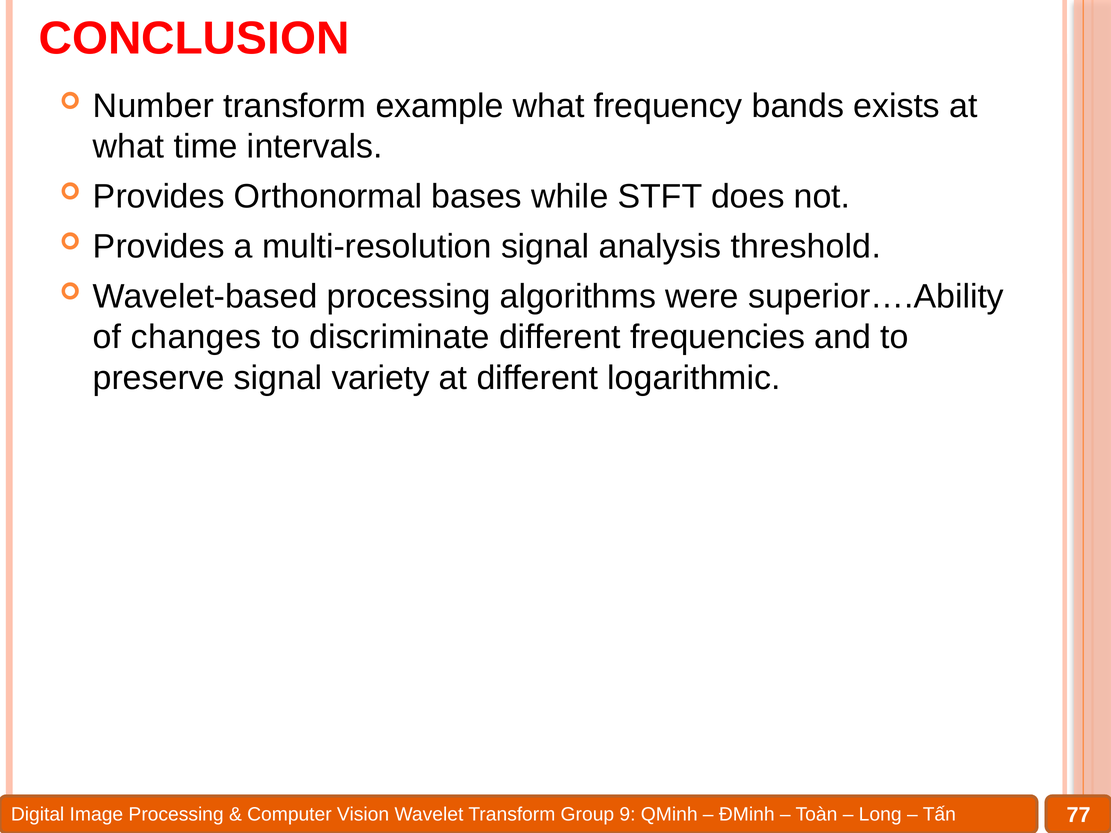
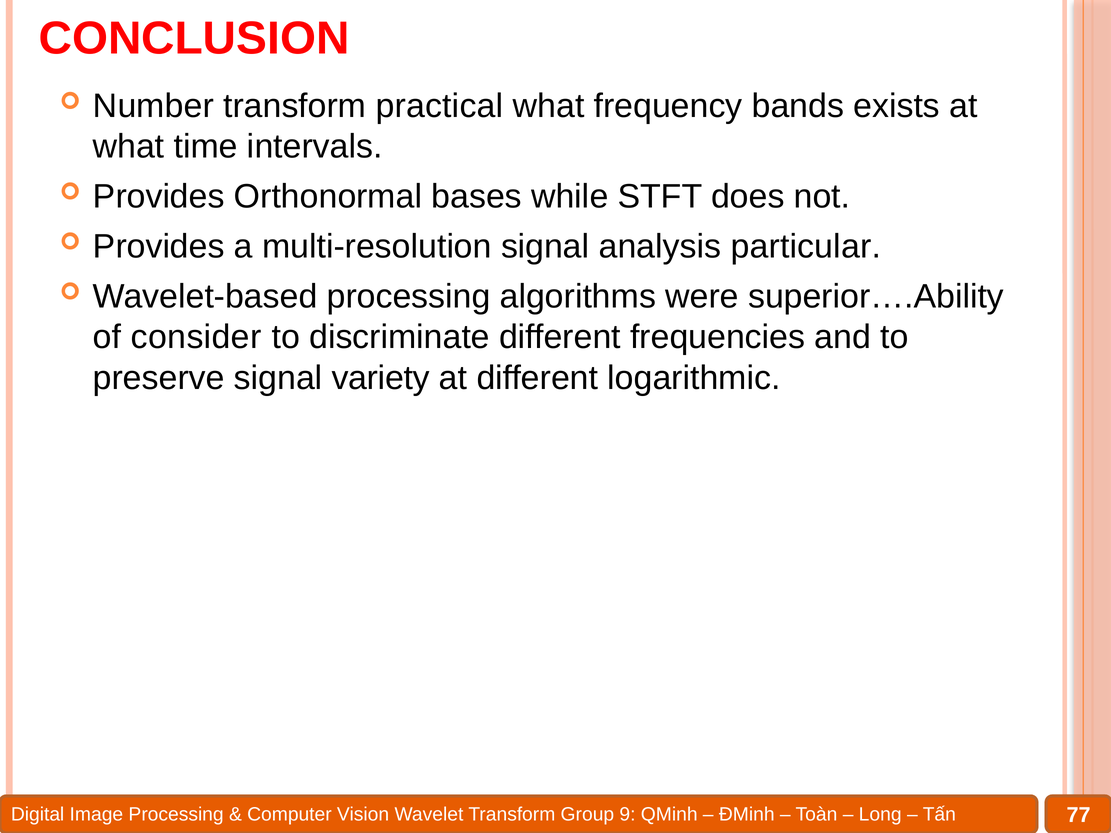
example: example -> practical
threshold: threshold -> particular
changes: changes -> consider
